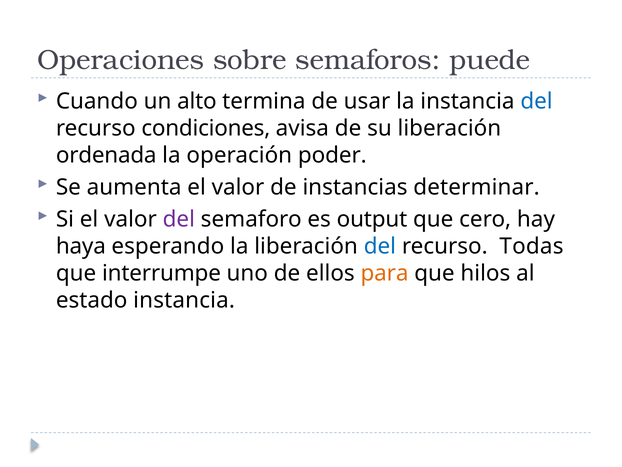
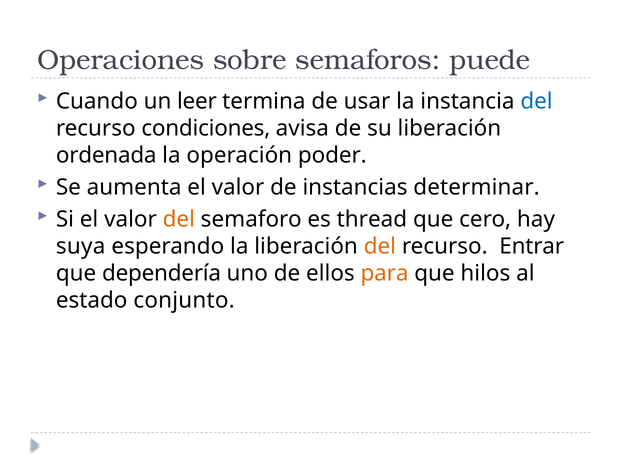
alto: alto -> leer
del at (179, 219) colour: purple -> orange
output: output -> thread
haya: haya -> suya
del at (380, 246) colour: blue -> orange
Todas: Todas -> Entrar
interrumpe: interrumpe -> dependería
estado instancia: instancia -> conjunto
